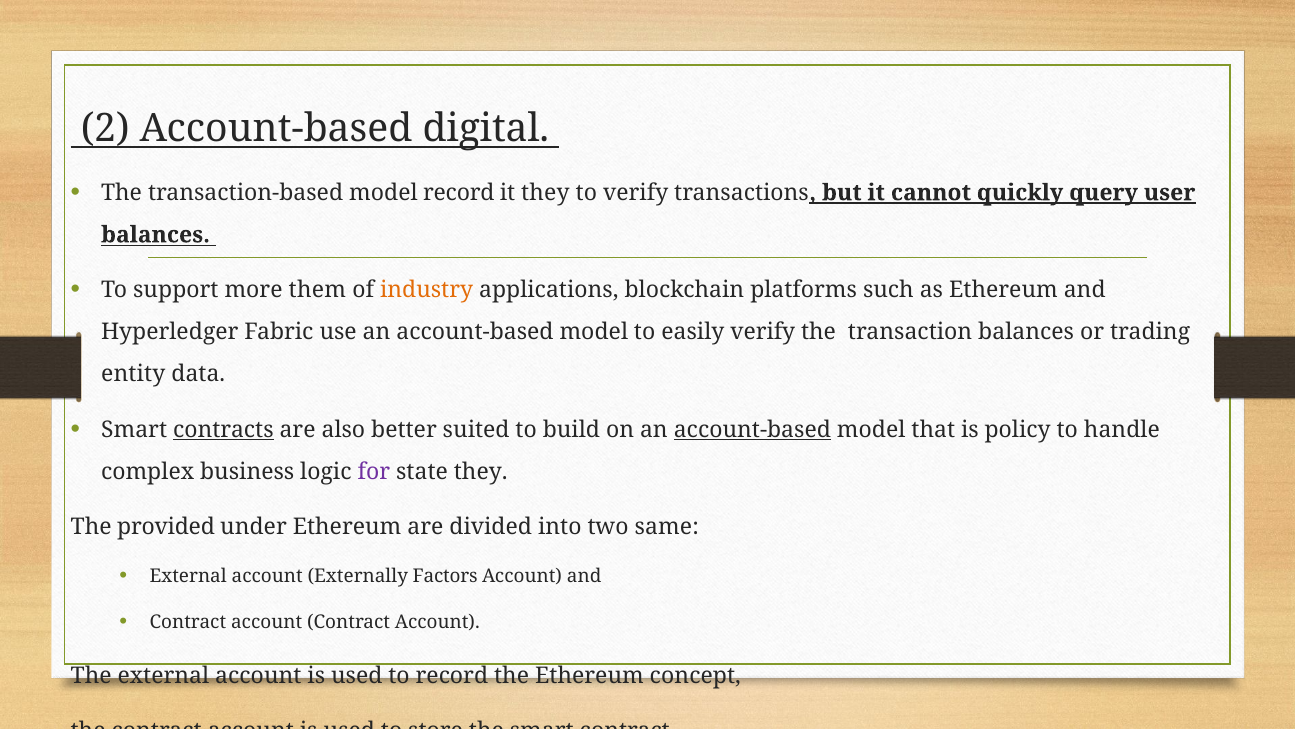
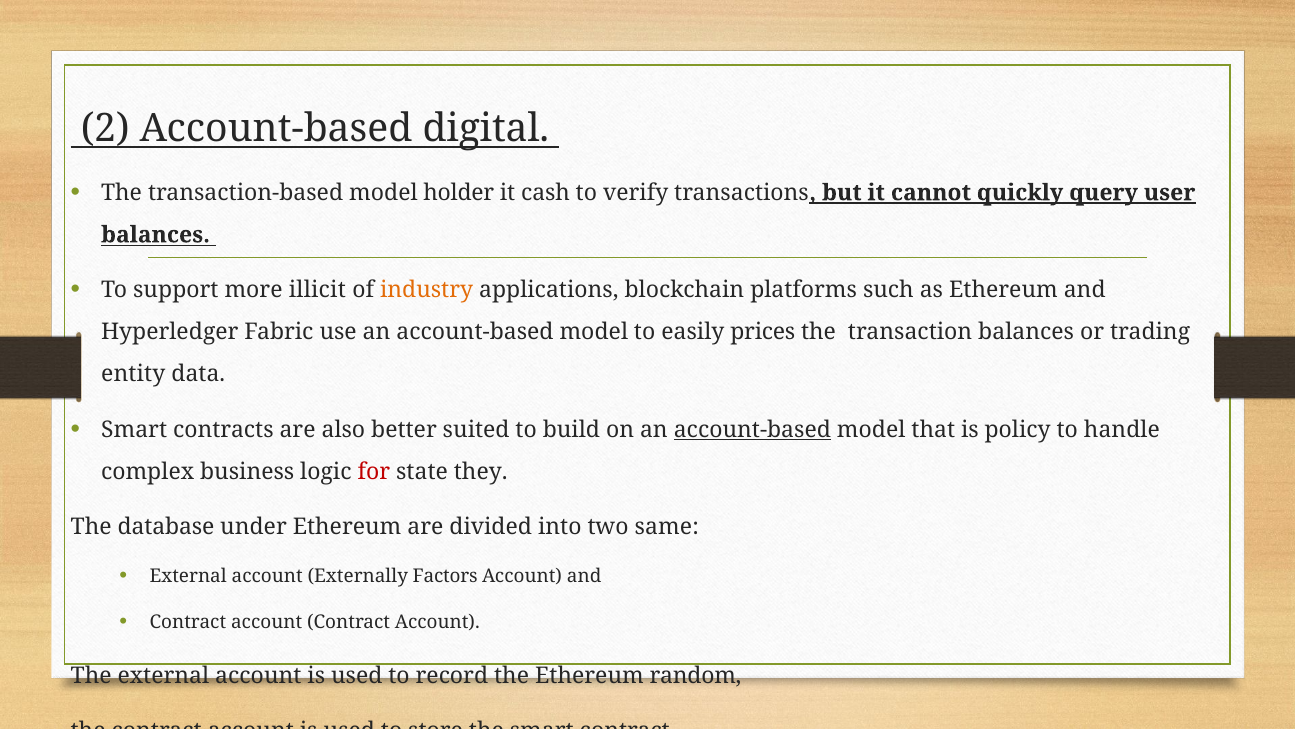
model record: record -> holder
it they: they -> cash
them: them -> illicit
easily verify: verify -> prices
contracts underline: present -> none
for colour: purple -> red
provided: provided -> database
concept: concept -> random
